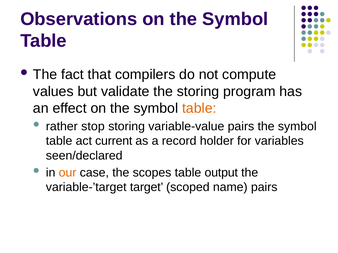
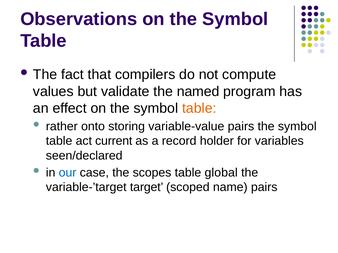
the storing: storing -> named
stop: stop -> onto
our colour: orange -> blue
output: output -> global
